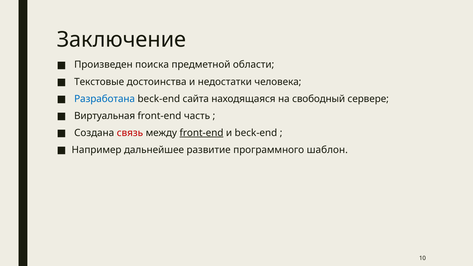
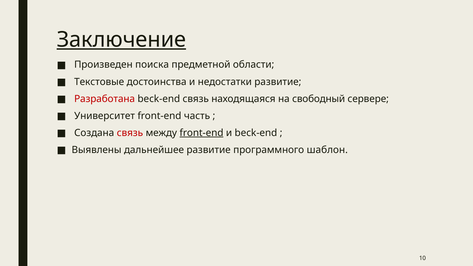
Заключение underline: none -> present
недостатки человека: человека -> развитие
Разработана colour: blue -> red
beck-end сайта: сайта -> связь
Виртуальная: Виртуальная -> Университет
Например: Например -> Выявлены
